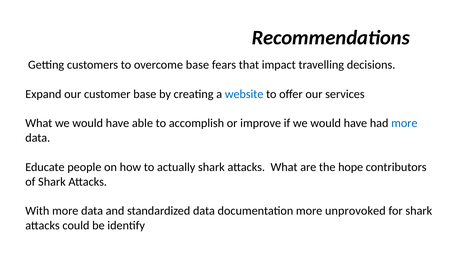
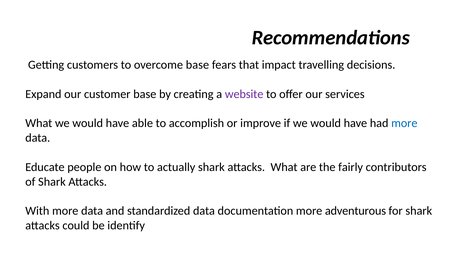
website colour: blue -> purple
hope: hope -> fairly
unprovoked: unprovoked -> adventurous
